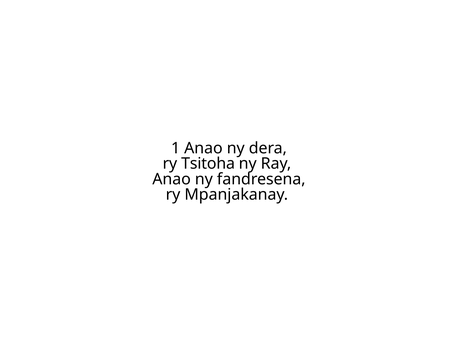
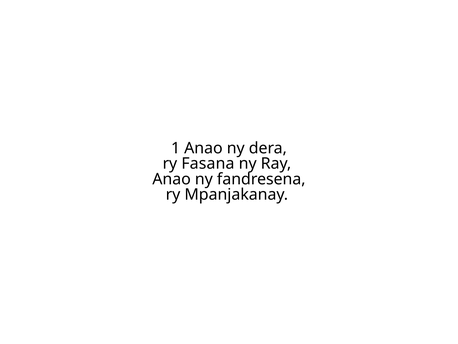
Tsitoha: Tsitoha -> Fasana
